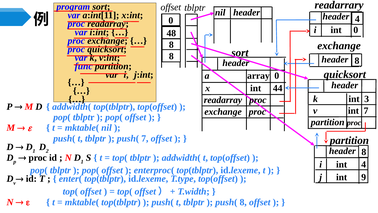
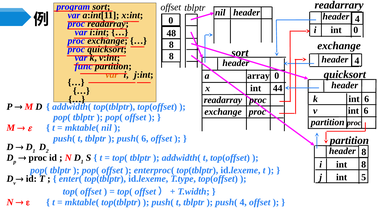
header 8: 8 -> 4
var at (112, 75) colour: black -> orange
k int 3: 3 -> 6
v int 7: 7 -> 6
push( 7: 7 -> 6
int 4: 4 -> 8
9: 9 -> 5
push( 8: 8 -> 4
